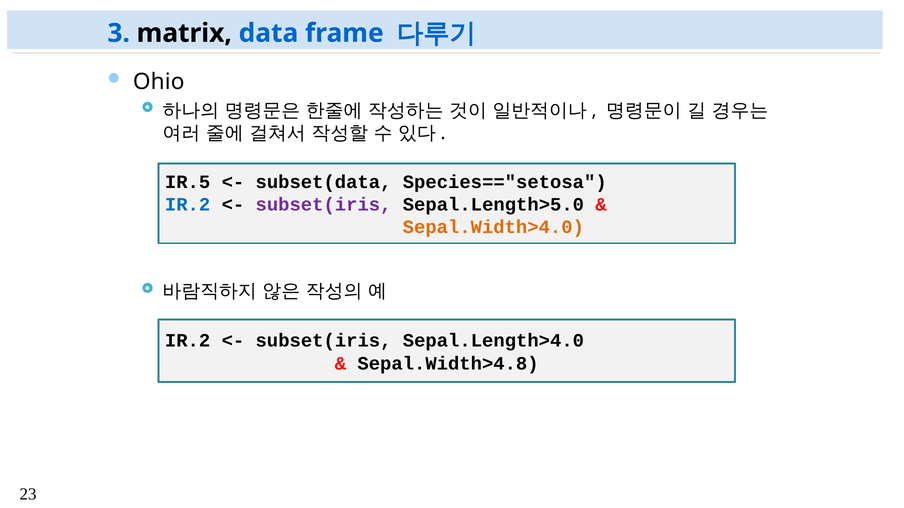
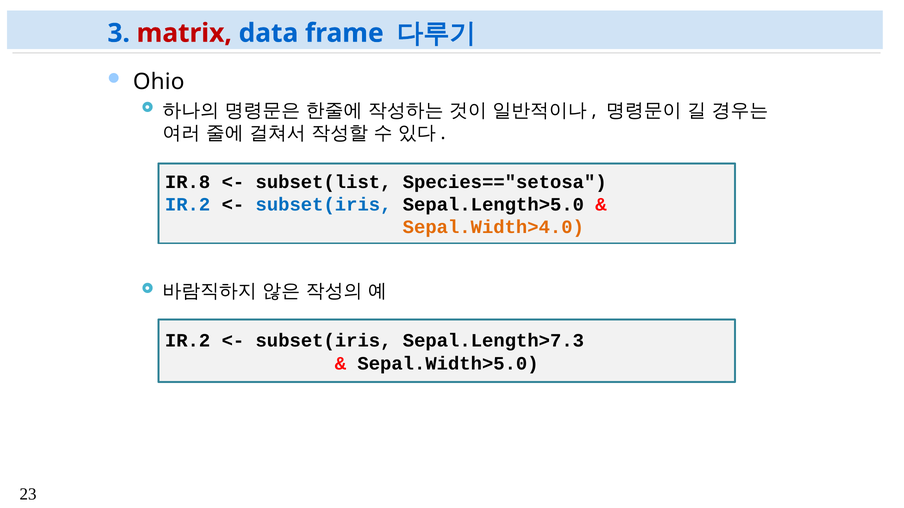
matrix colour: black -> red
IR.5: IR.5 -> IR.8
subset(data: subset(data -> subset(list
subset(iris at (324, 205) colour: purple -> blue
Sepal.Length>4.0: Sepal.Length>4.0 -> Sepal.Length>7.3
Sepal.Width>4.8: Sepal.Width>4.8 -> Sepal.Width>5.0
